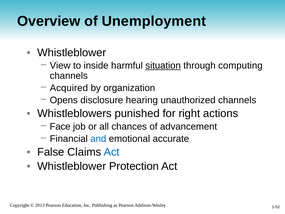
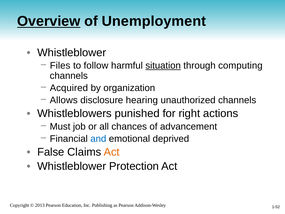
Overview underline: none -> present
View: View -> Files
inside: inside -> follow
Opens: Opens -> Allows
Face: Face -> Must
accurate: accurate -> deprived
Act at (112, 152) colour: blue -> orange
